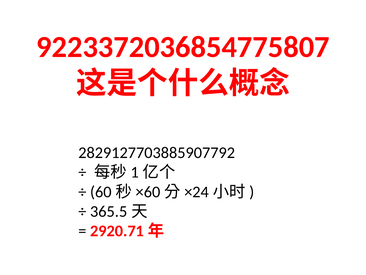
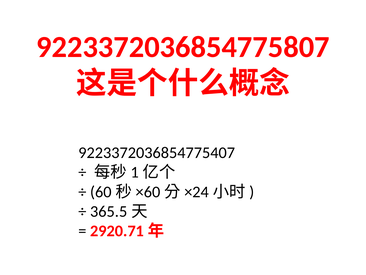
2829127703885907792: 2829127703885907792 -> 9223372036854775407
